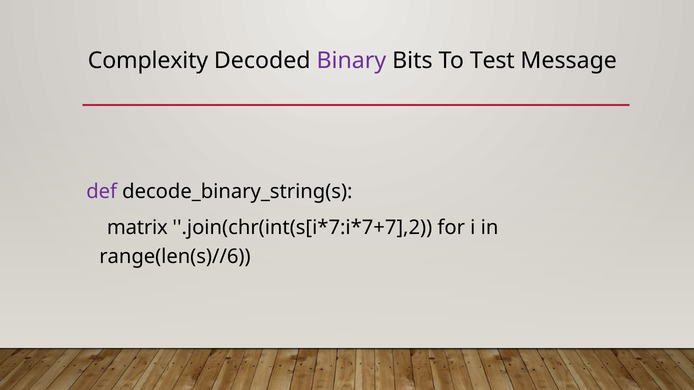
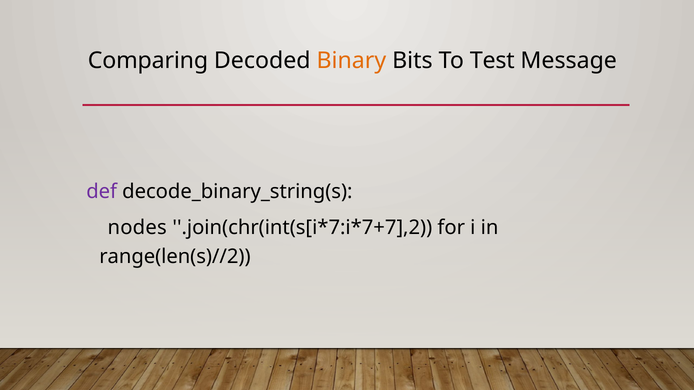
Complexity: Complexity -> Comparing
Binary colour: purple -> orange
matrix: matrix -> nodes
range(len(s)//6: range(len(s)//6 -> range(len(s)//2
